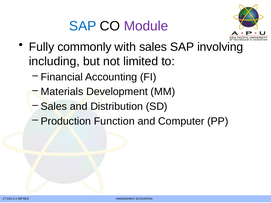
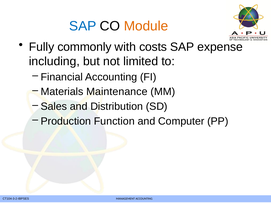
Module colour: purple -> orange
with sales: sales -> costs
involving: involving -> expense
Development: Development -> Maintenance
